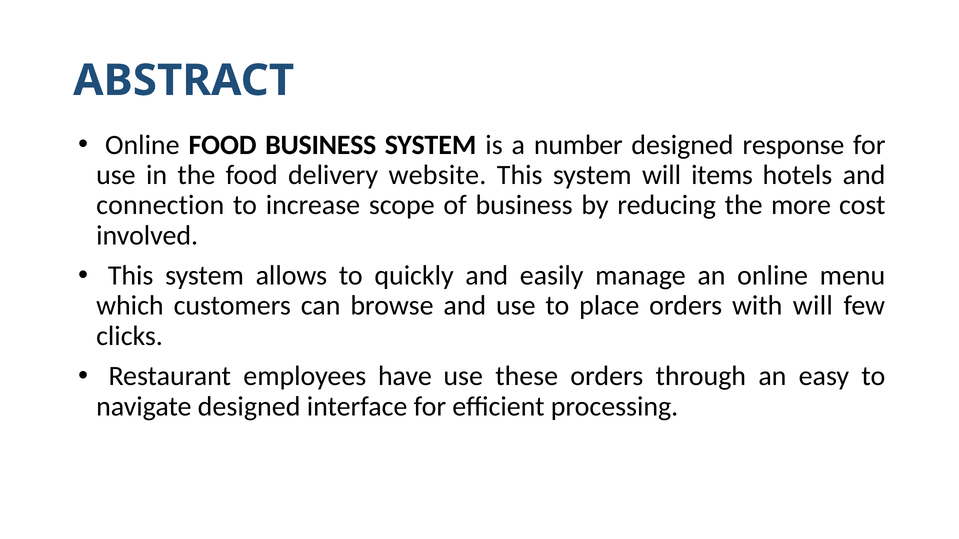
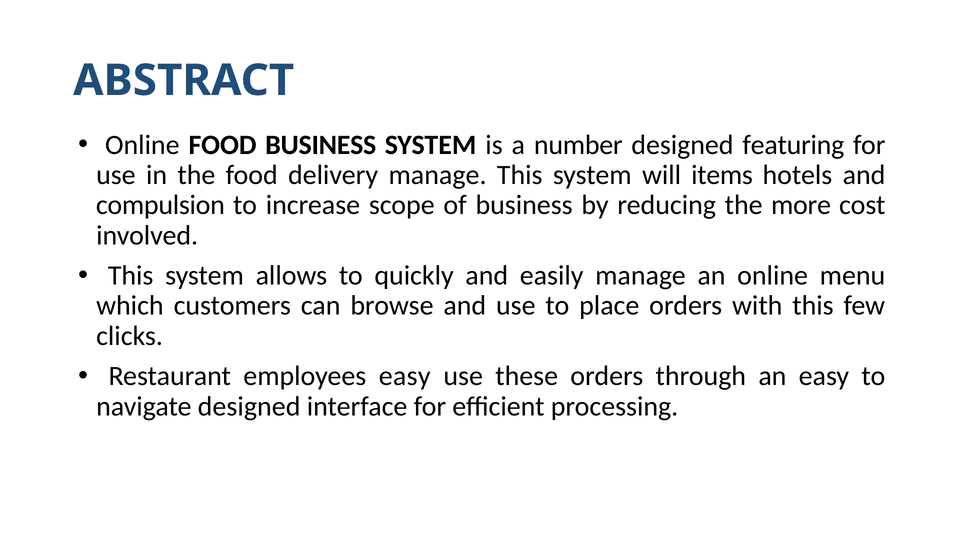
response: response -> featuring
delivery website: website -> manage
connection: connection -> compulsion
with will: will -> this
employees have: have -> easy
